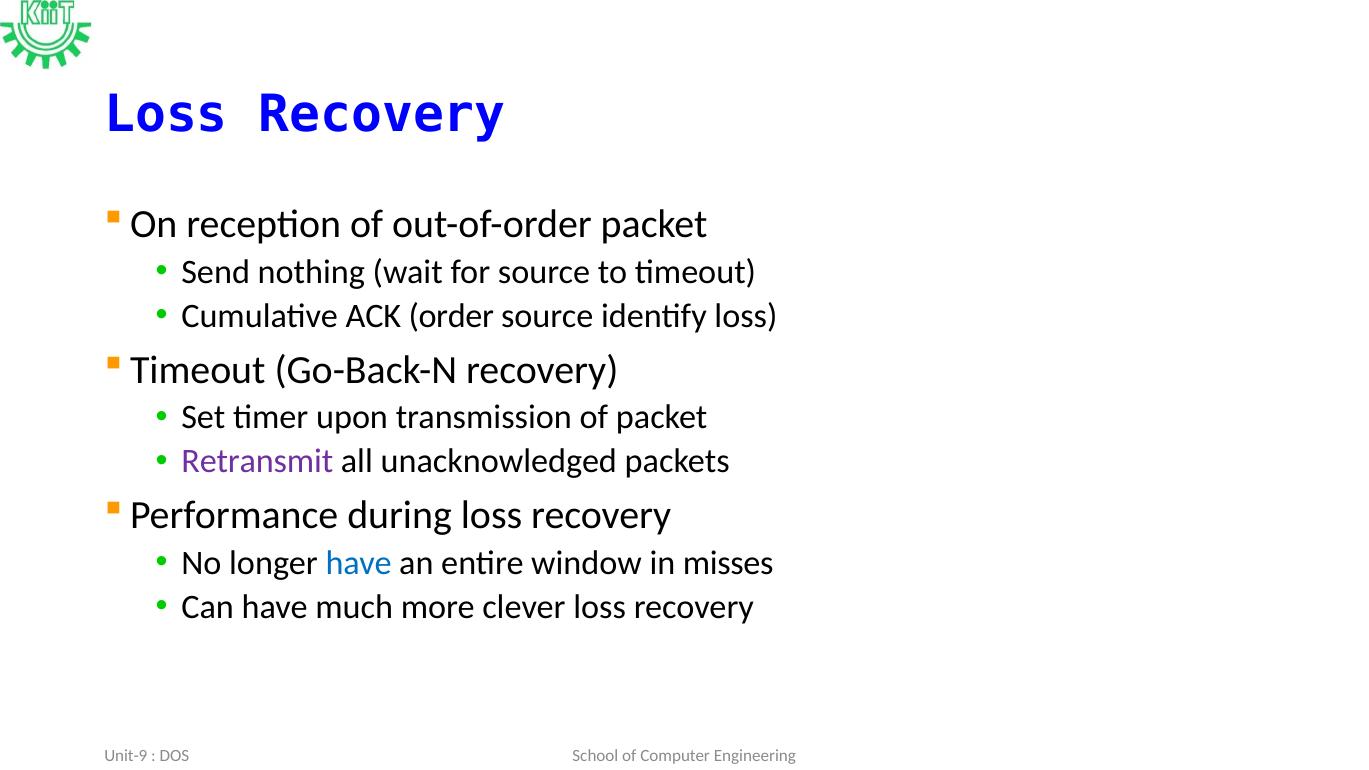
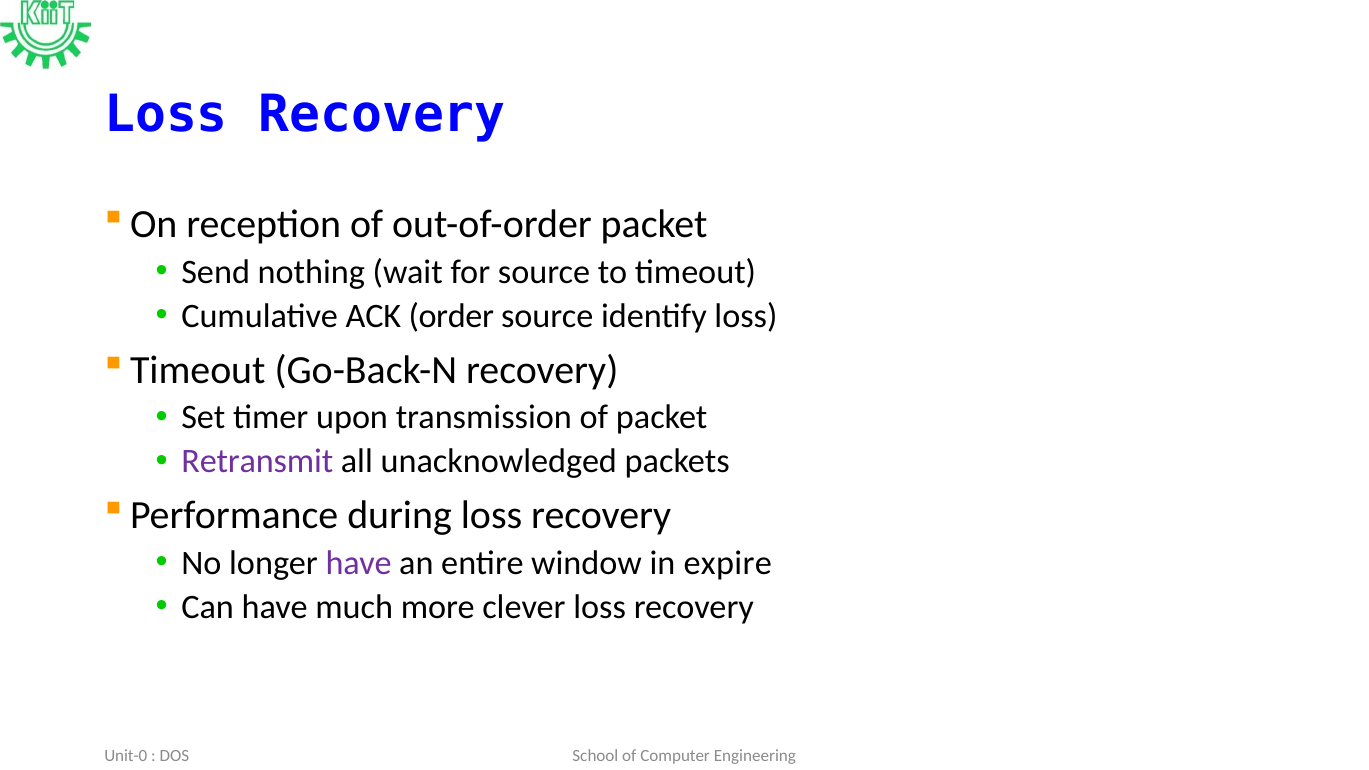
have at (359, 563) colour: blue -> purple
misses: misses -> expire
Unit-9: Unit-9 -> Unit-0
